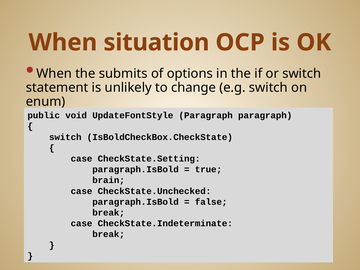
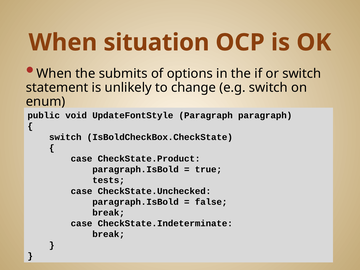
CheckState.Setting: CheckState.Setting -> CheckState.Product
brain: brain -> tests
